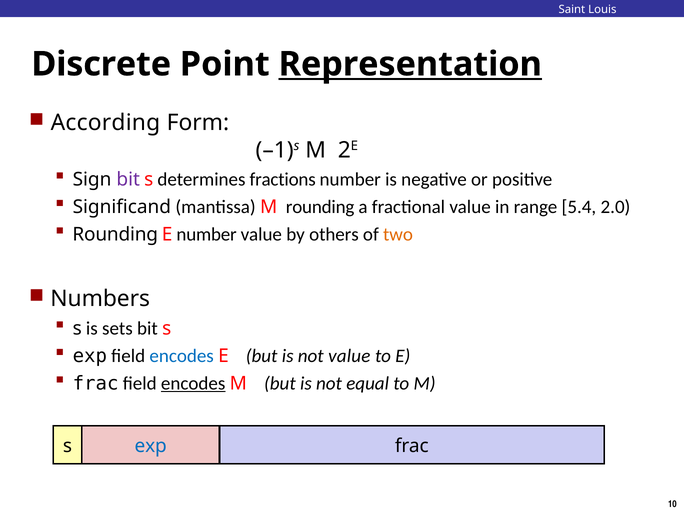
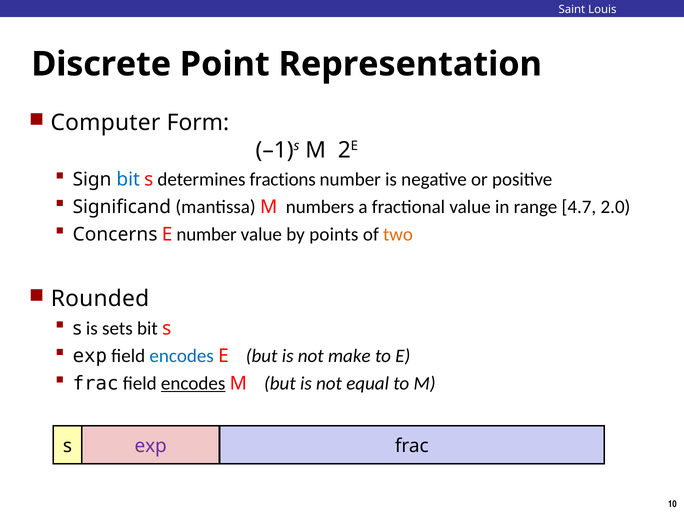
Representation underline: present -> none
According: According -> Computer
bit at (128, 180) colour: purple -> blue
M rounding: rounding -> numbers
5.4: 5.4 -> 4.7
Rounding at (115, 235): Rounding -> Concerns
others: others -> points
Numbers: Numbers -> Rounded
not value: value -> make
exp at (151, 446) colour: blue -> purple
